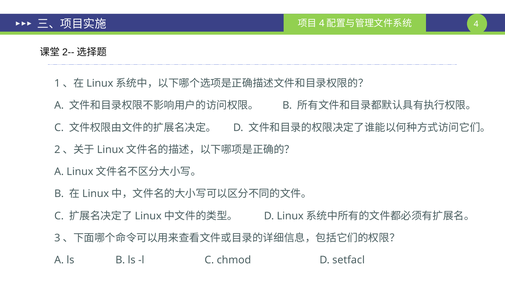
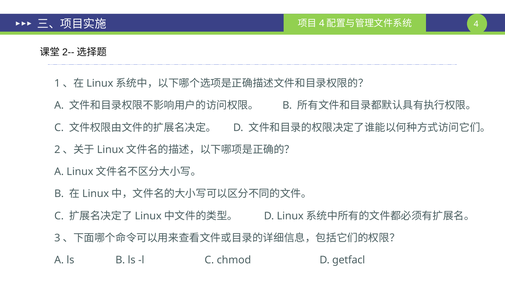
setfacl: setfacl -> getfacl
